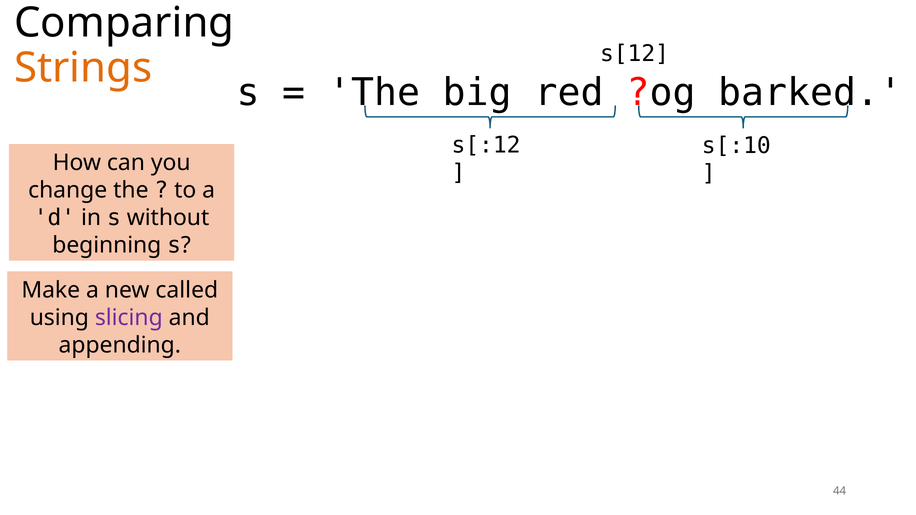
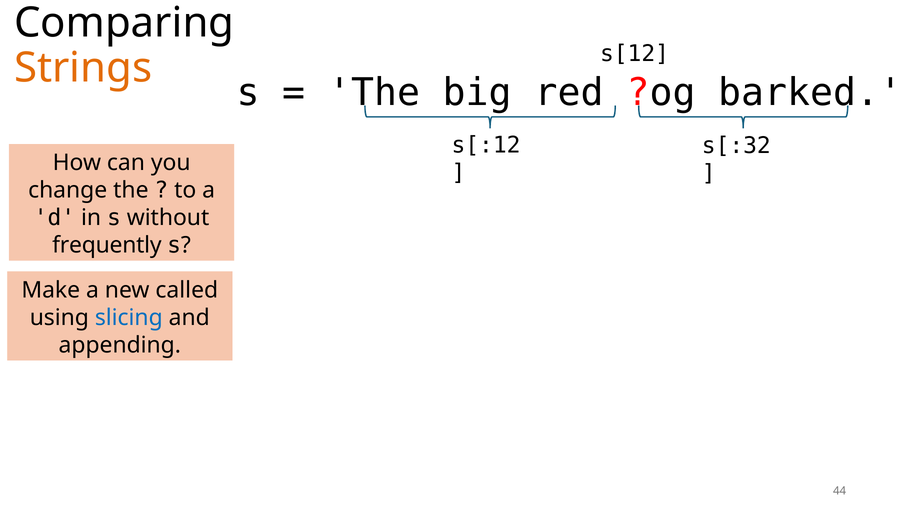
s[:10: s[:10 -> s[:32
beginning: beginning -> frequently
slicing colour: purple -> blue
